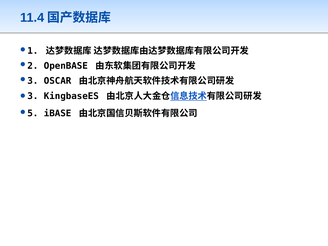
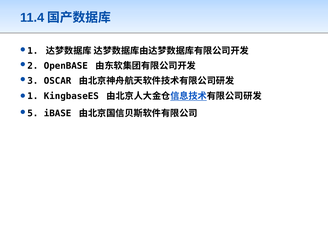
3: 3 -> 1
